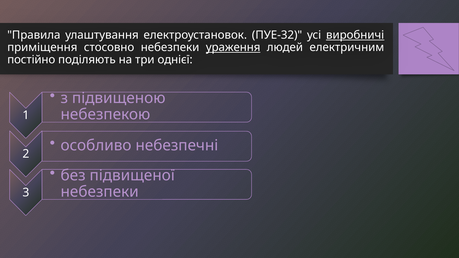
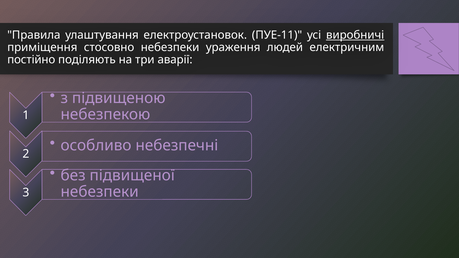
ПУЕ-32: ПУЕ-32 -> ПУЕ-11
ураження underline: present -> none
однієї: однієї -> аварії
